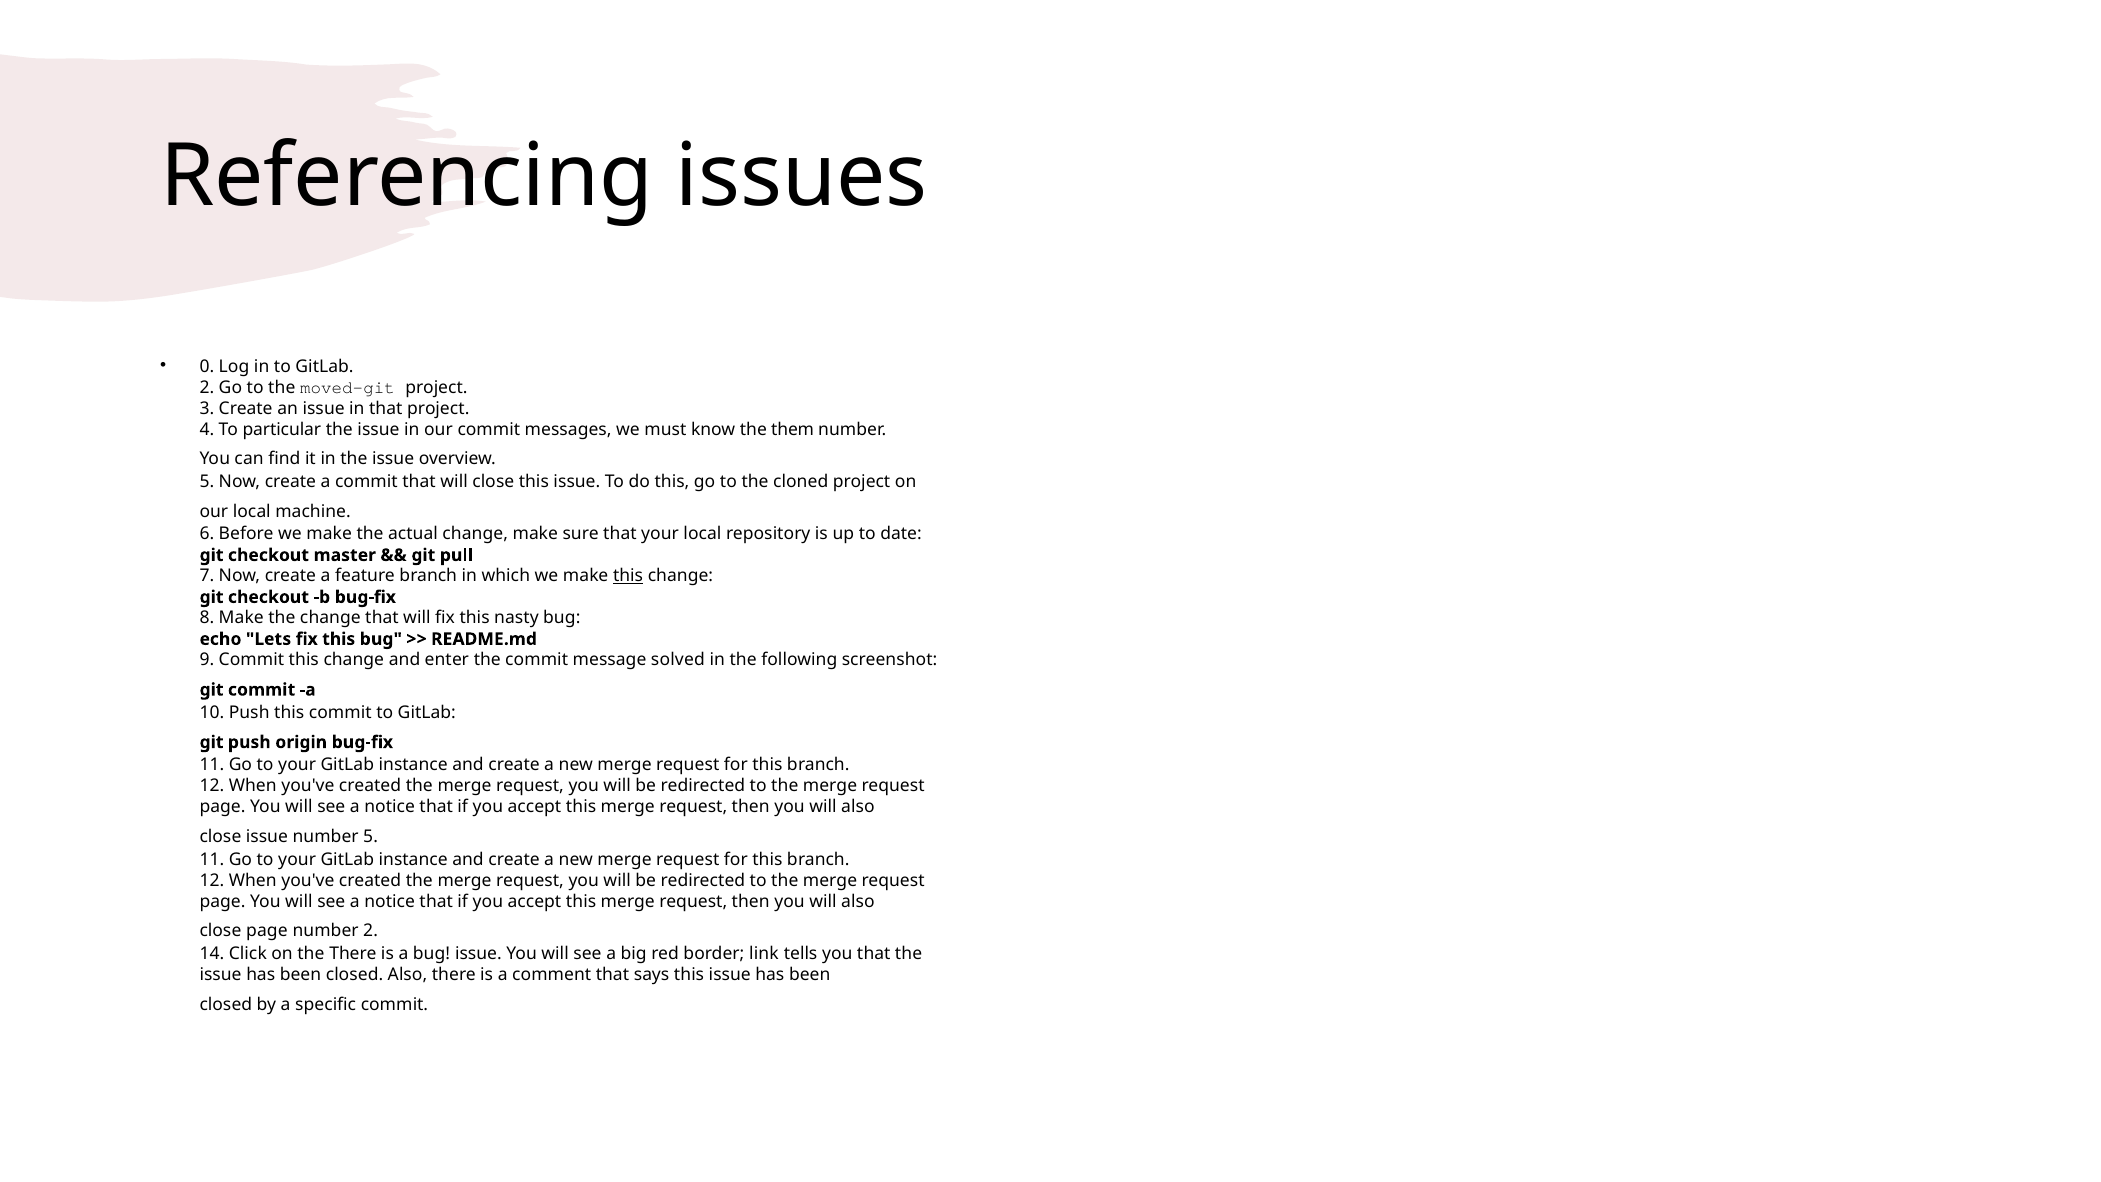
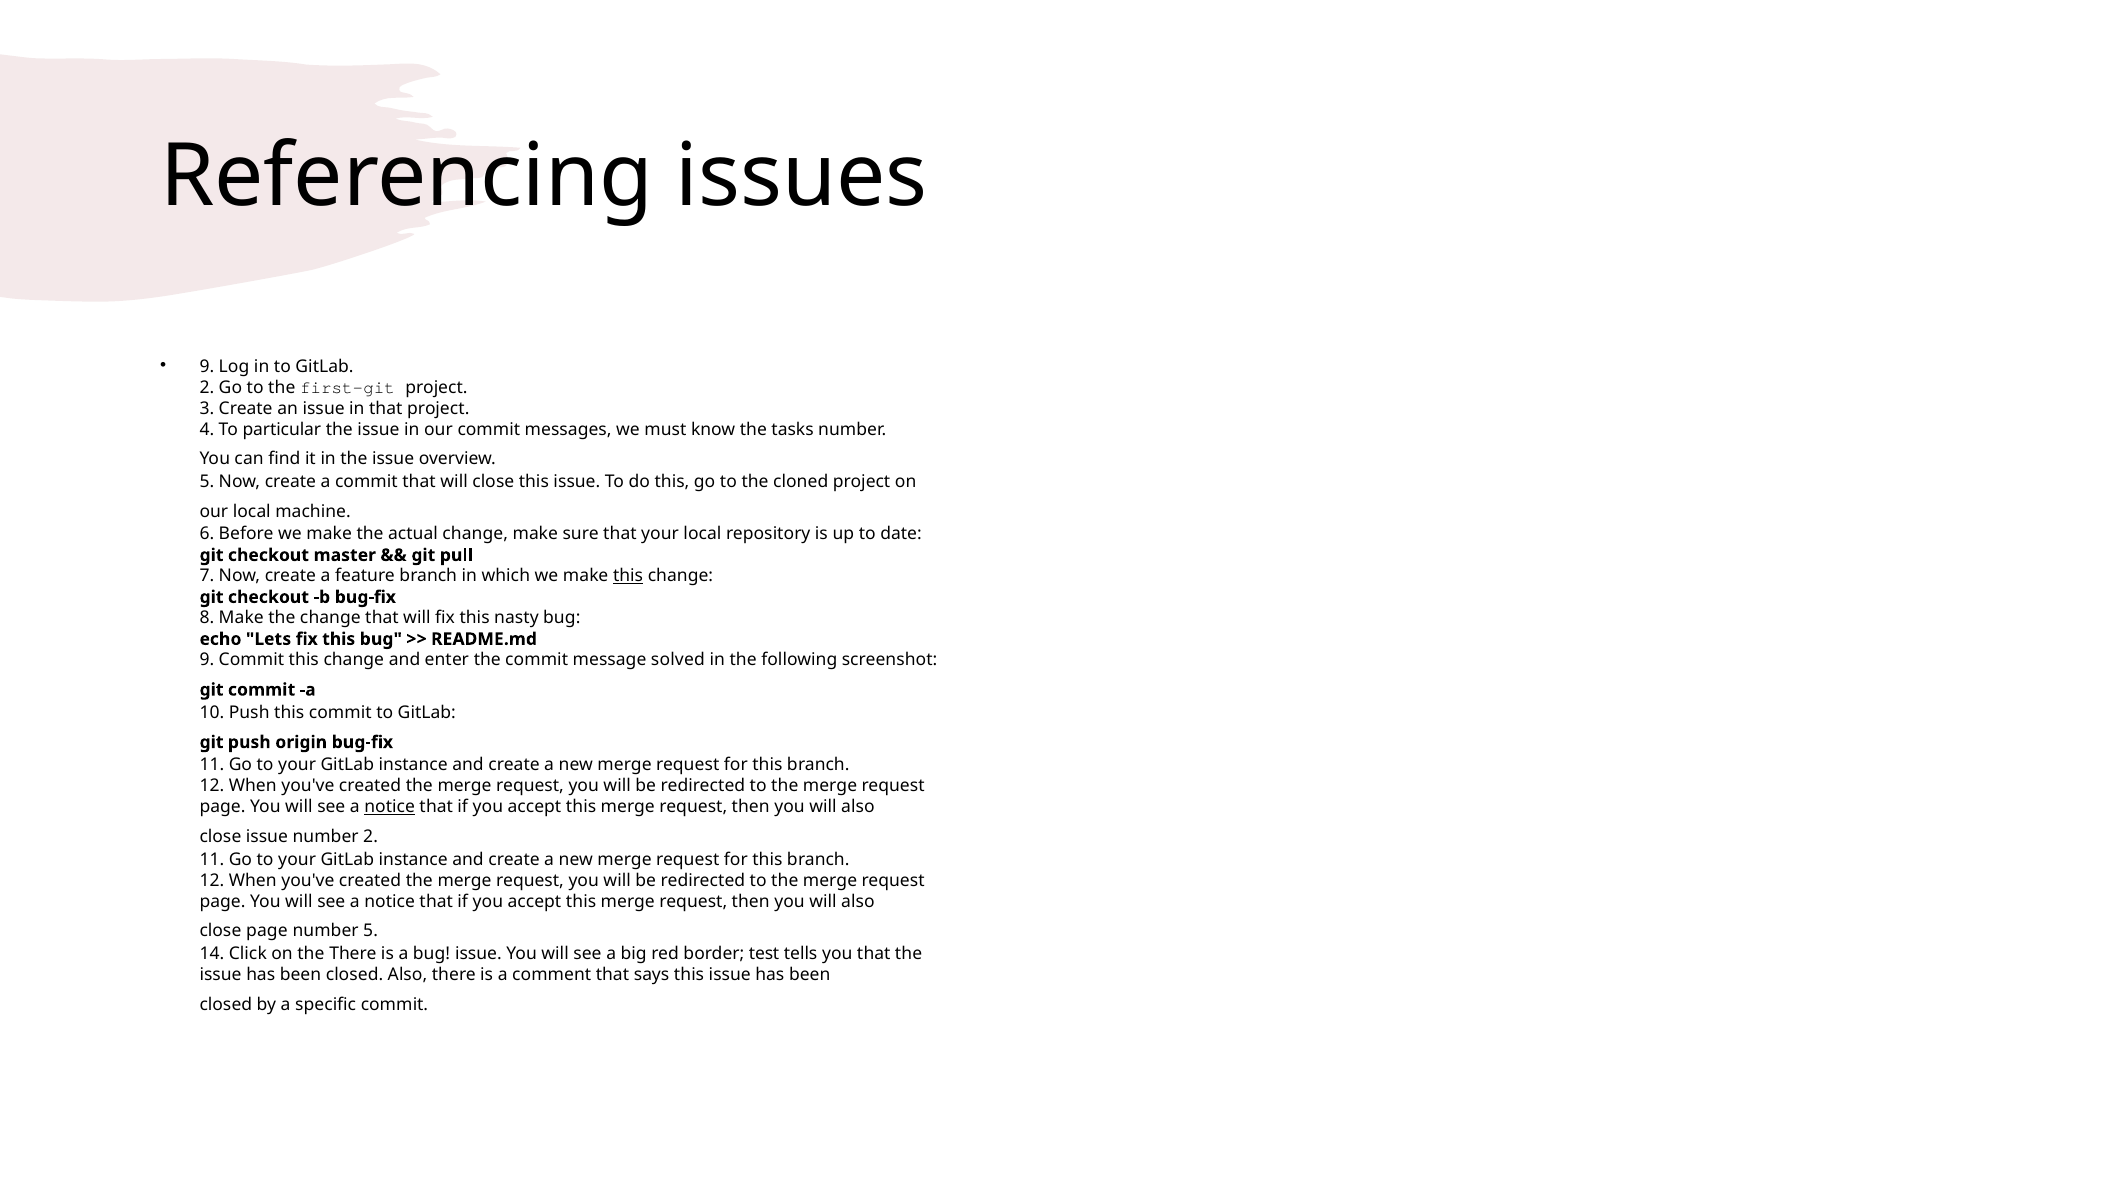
0 at (207, 366): 0 -> 9
moved-git: moved-git -> first-git
them: them -> tasks
notice at (390, 807) underline: none -> present
number 5: 5 -> 2
number 2: 2 -> 5
link: link -> test
